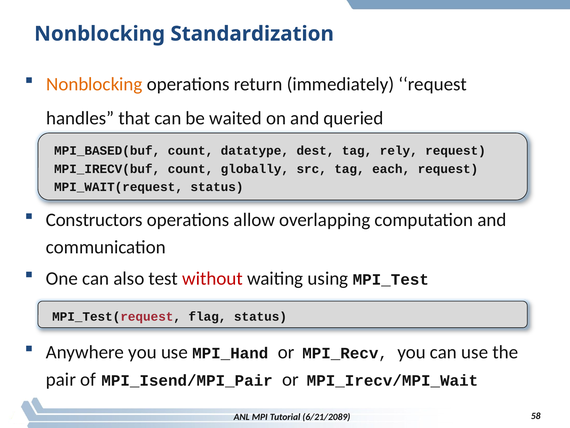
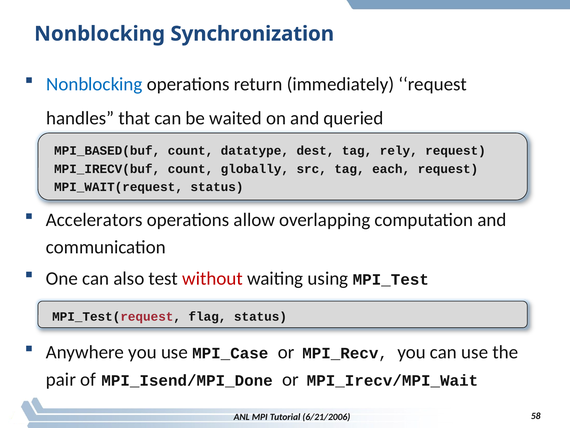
Standardization: Standardization -> Synchronization
Nonblocking at (94, 84) colour: orange -> blue
Constructors: Constructors -> Accelerators
MPI_Hand: MPI_Hand -> MPI_Case
MPI_Isend/MPI_Pair: MPI_Isend/MPI_Pair -> MPI_Isend/MPI_Done
6/21/2089: 6/21/2089 -> 6/21/2006
